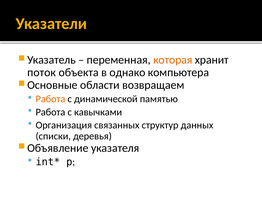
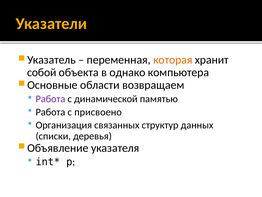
поток: поток -> собой
Работа at (50, 99) colour: orange -> purple
кавычками: кавычками -> присвоено
